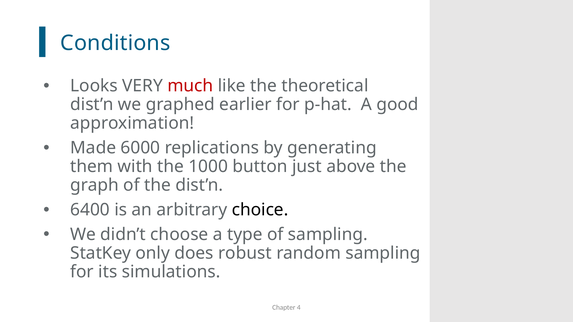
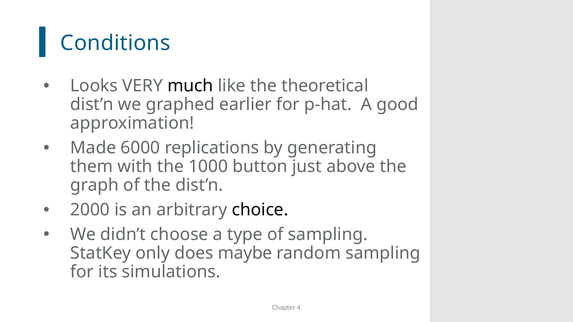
much colour: red -> black
6400: 6400 -> 2000
robust: robust -> maybe
